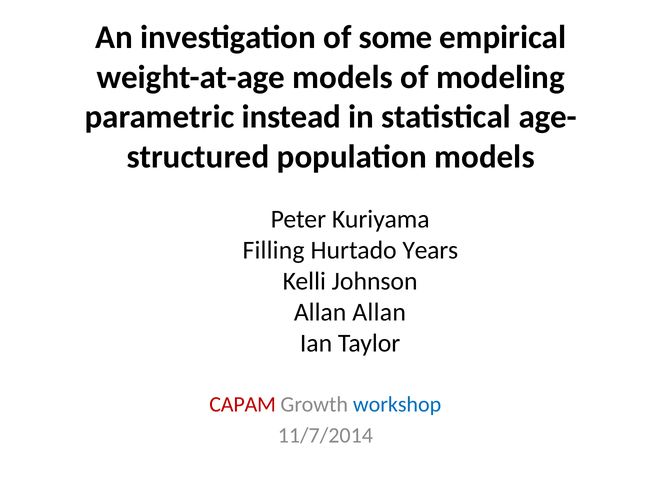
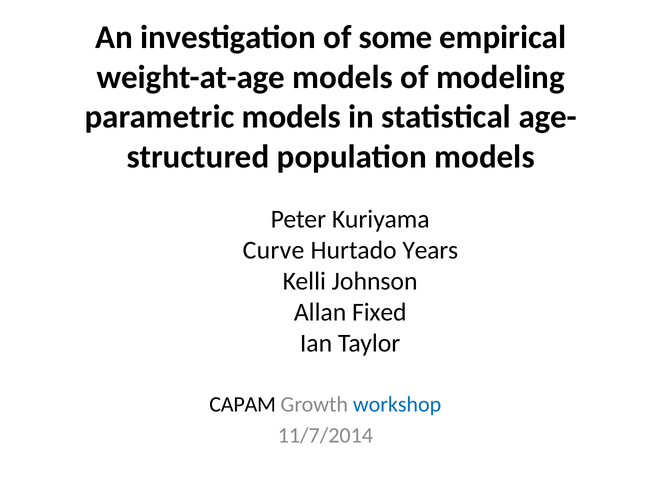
parametric instead: instead -> models
Filling: Filling -> Curve
Allan Allan: Allan -> Fixed
CAPAM colour: red -> black
